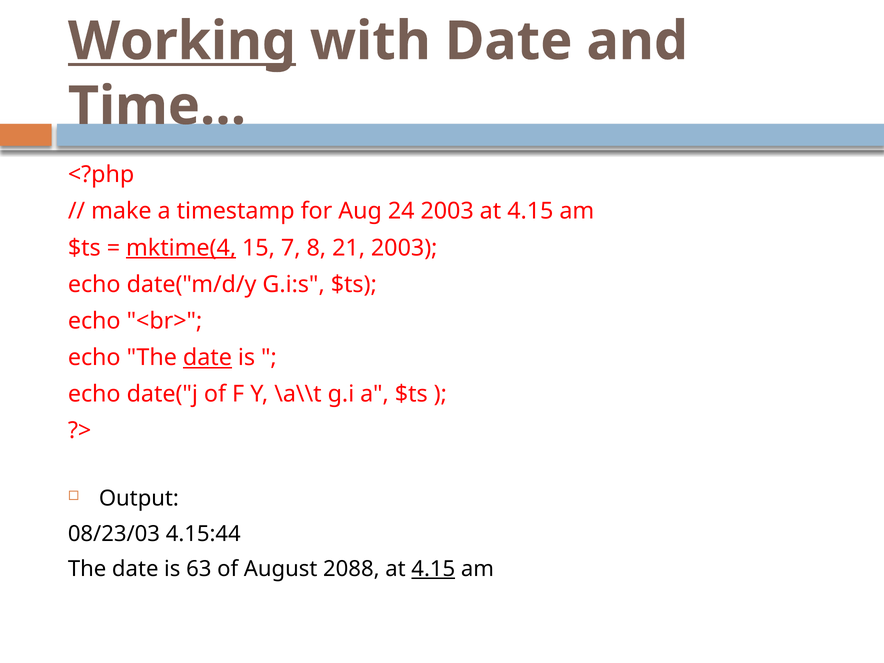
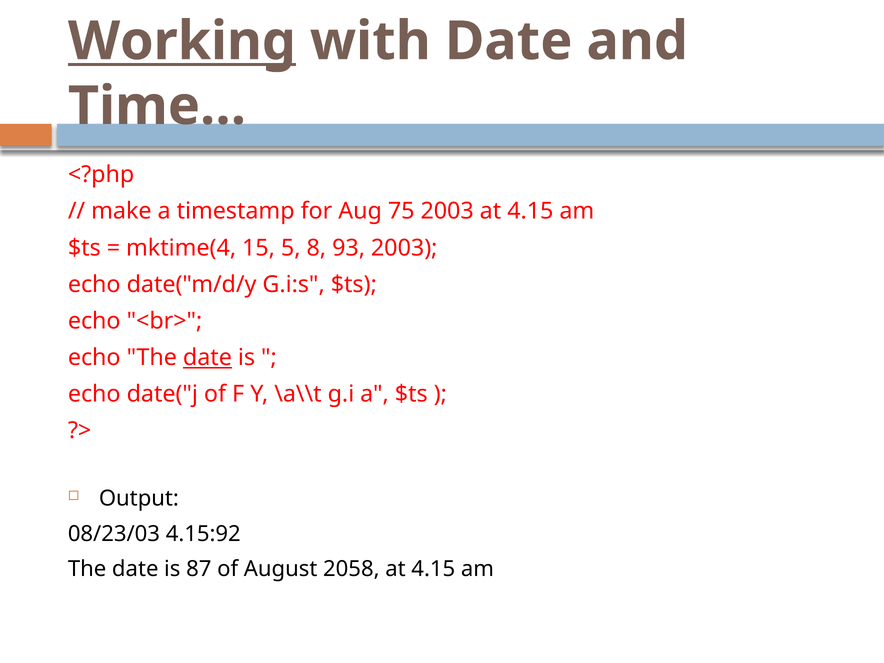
24: 24 -> 75
mktime(4 underline: present -> none
7: 7 -> 5
21: 21 -> 93
4.15:44: 4.15:44 -> 4.15:92
63: 63 -> 87
2088: 2088 -> 2058
4.15 at (433, 569) underline: present -> none
